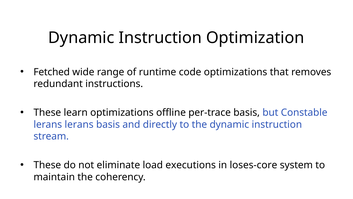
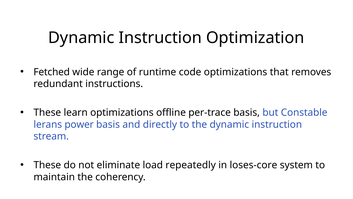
lerans lerans: lerans -> power
executions: executions -> repeatedly
